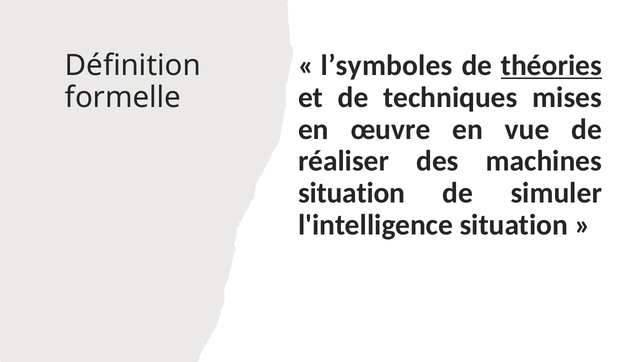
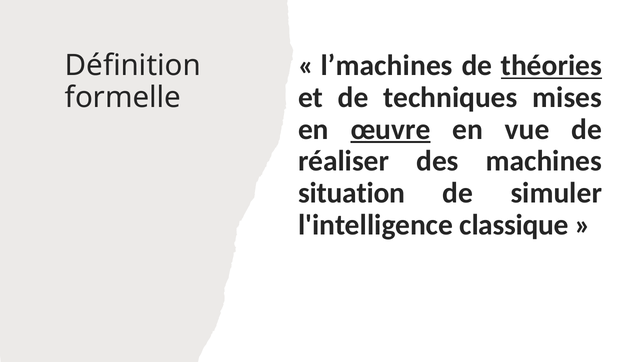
l’symboles: l’symboles -> l’machines
œuvre underline: none -> present
l'intelligence situation: situation -> classique
